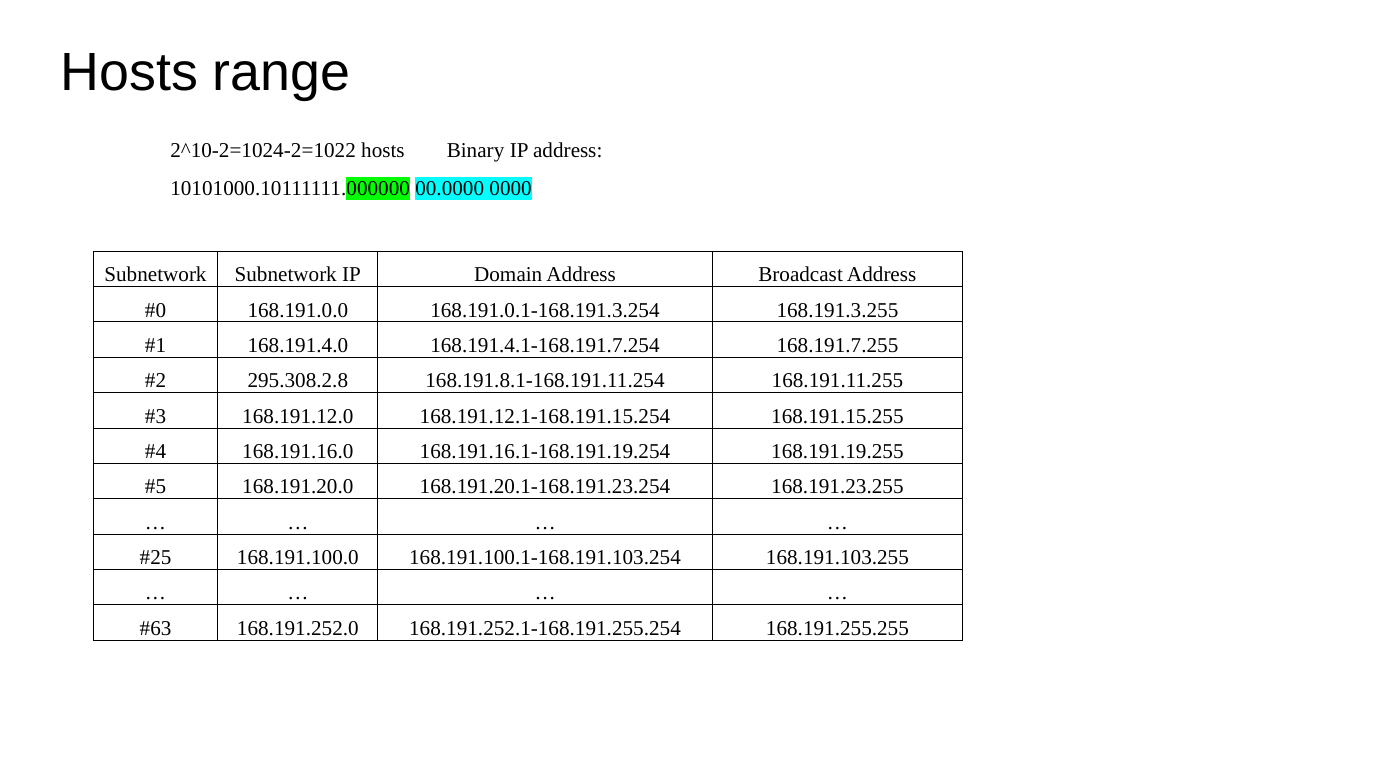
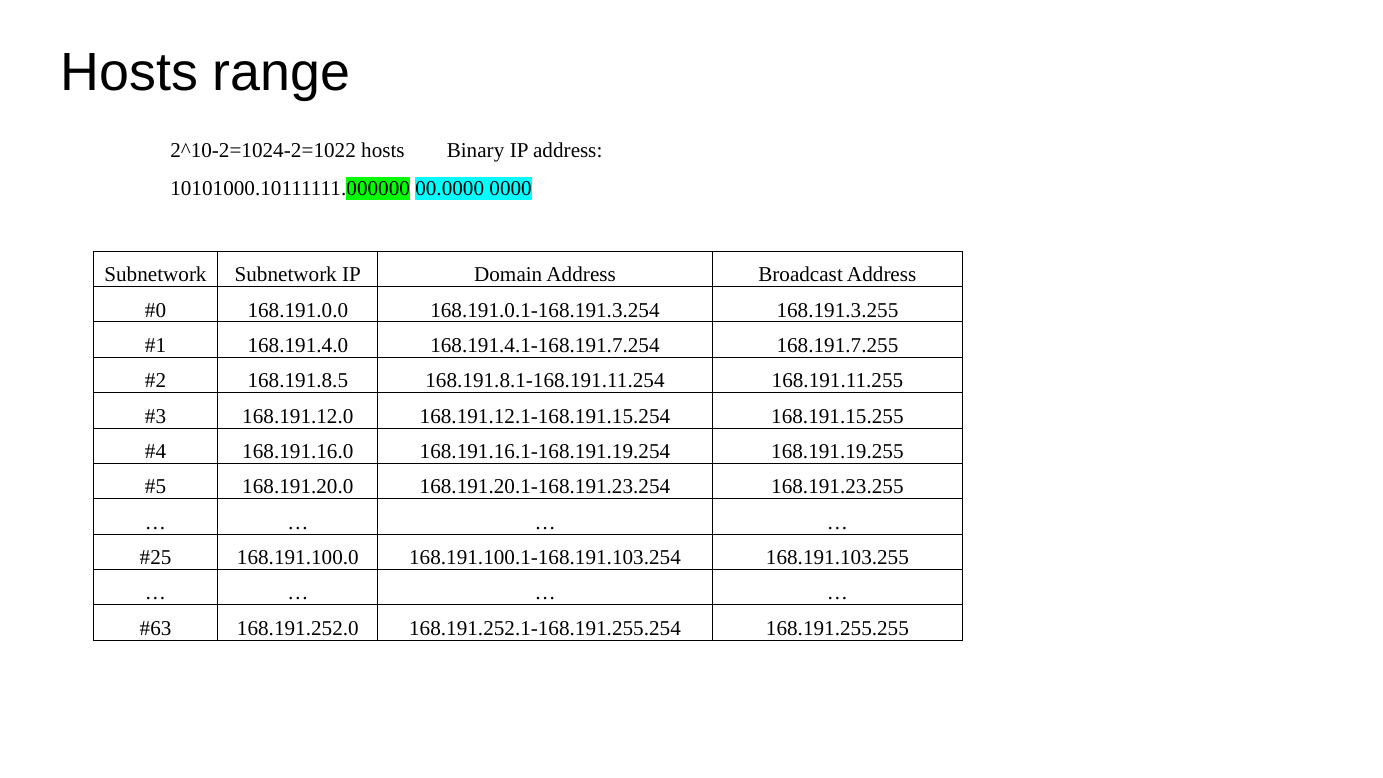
295.308.2.8: 295.308.2.8 -> 168.191.8.5
